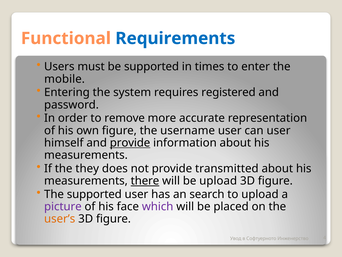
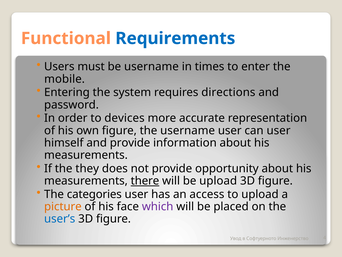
be supported: supported -> username
registered: registered -> directions
remove: remove -> devices
provide at (130, 143) underline: present -> none
transmitted: transmitted -> opportunity
The supported: supported -> categories
search: search -> access
picture colour: purple -> orange
user’s colour: orange -> blue
